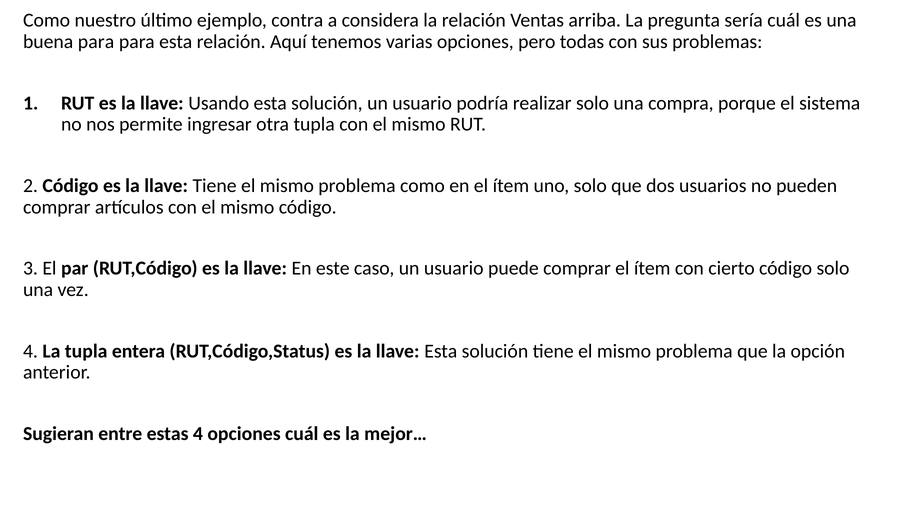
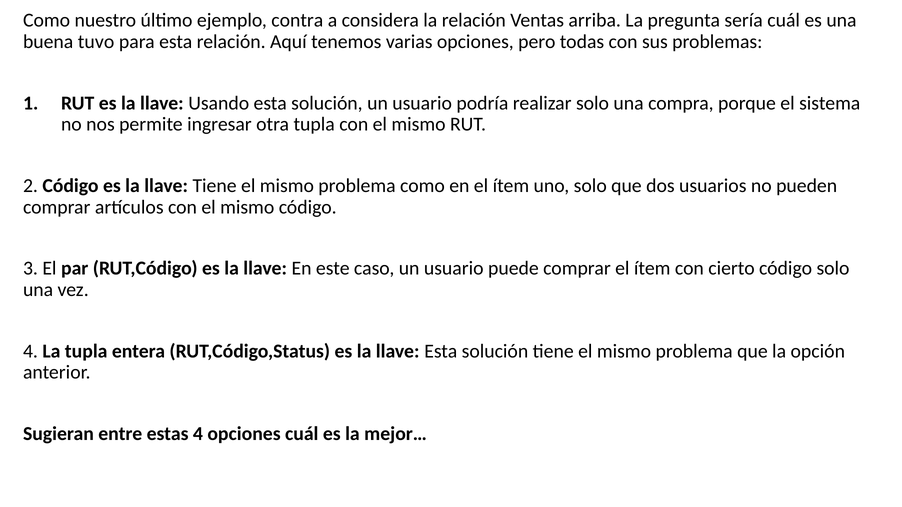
buena para: para -> tuvo
